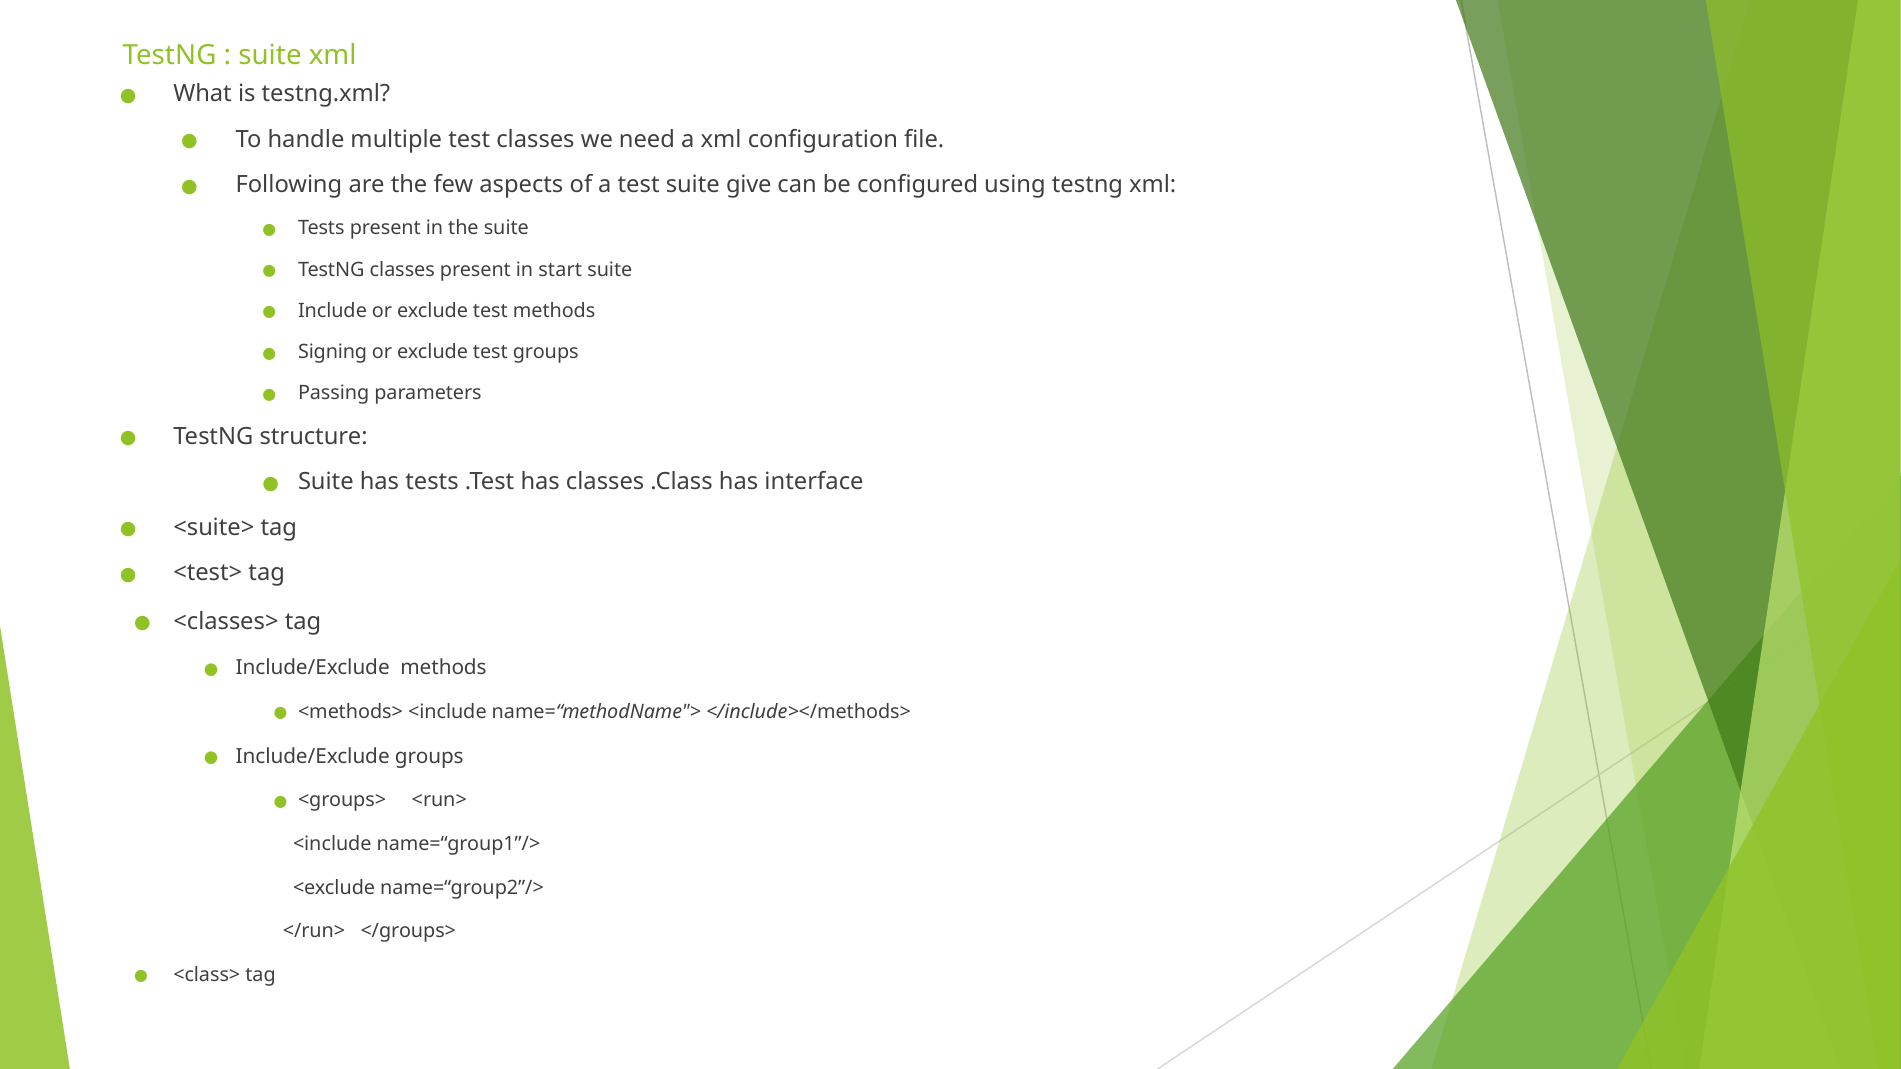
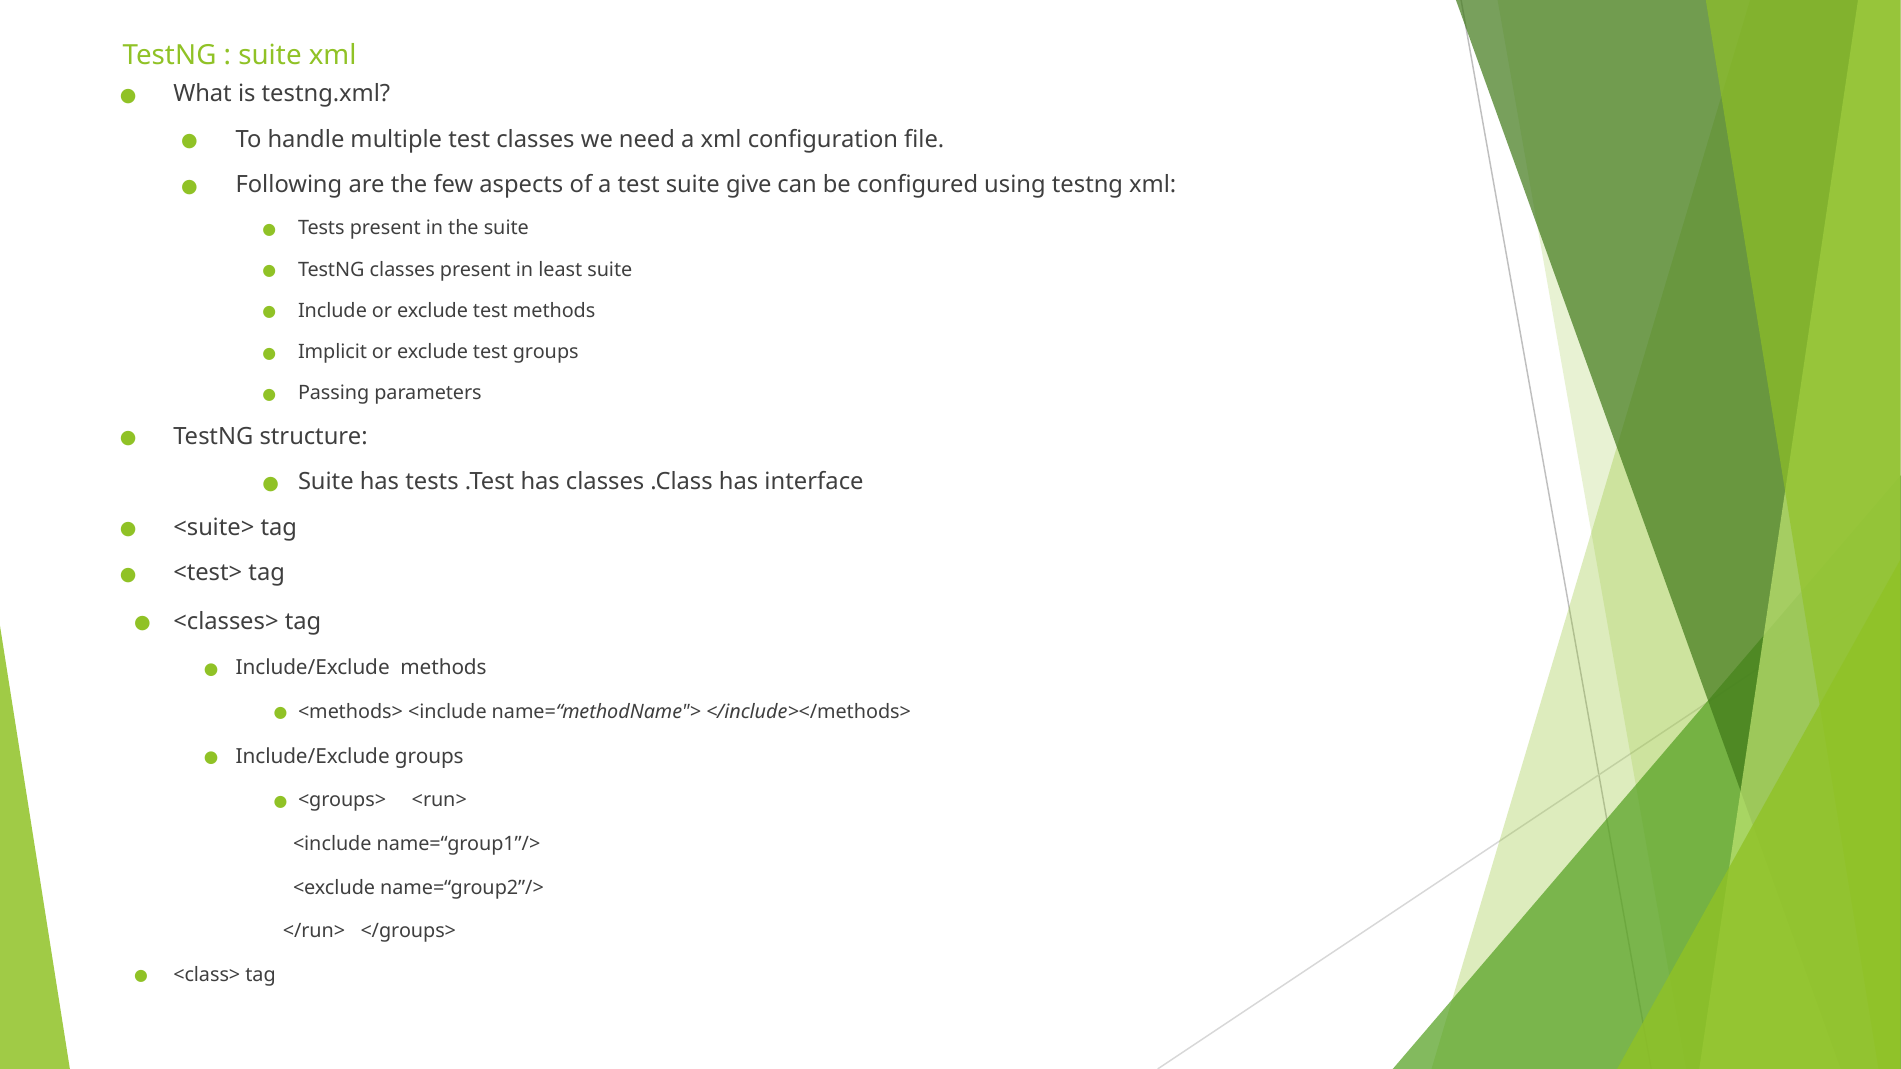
start: start -> least
Signing: Signing -> Implicit
